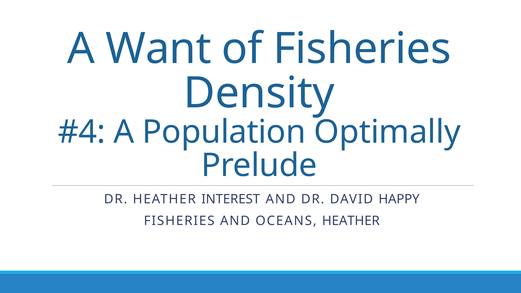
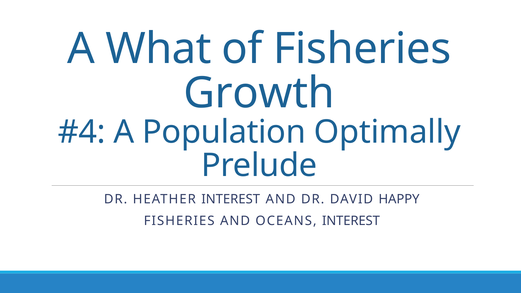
Want: Want -> What
Density: Density -> Growth
OCEANS HEATHER: HEATHER -> INTEREST
